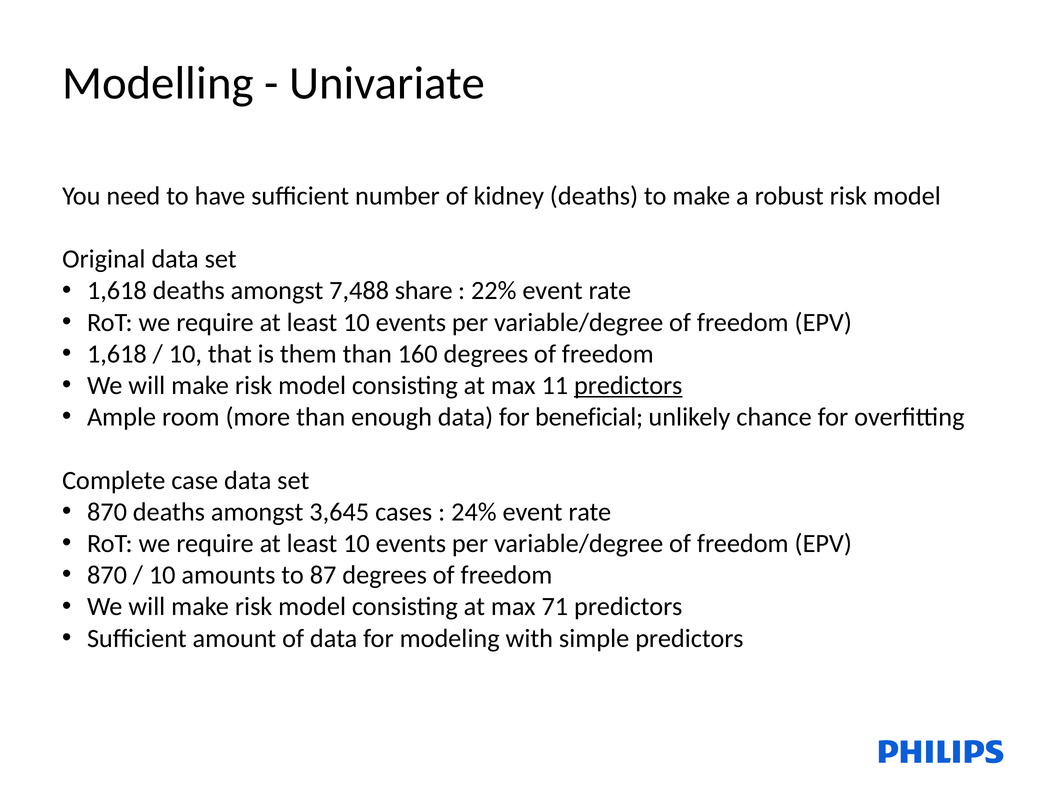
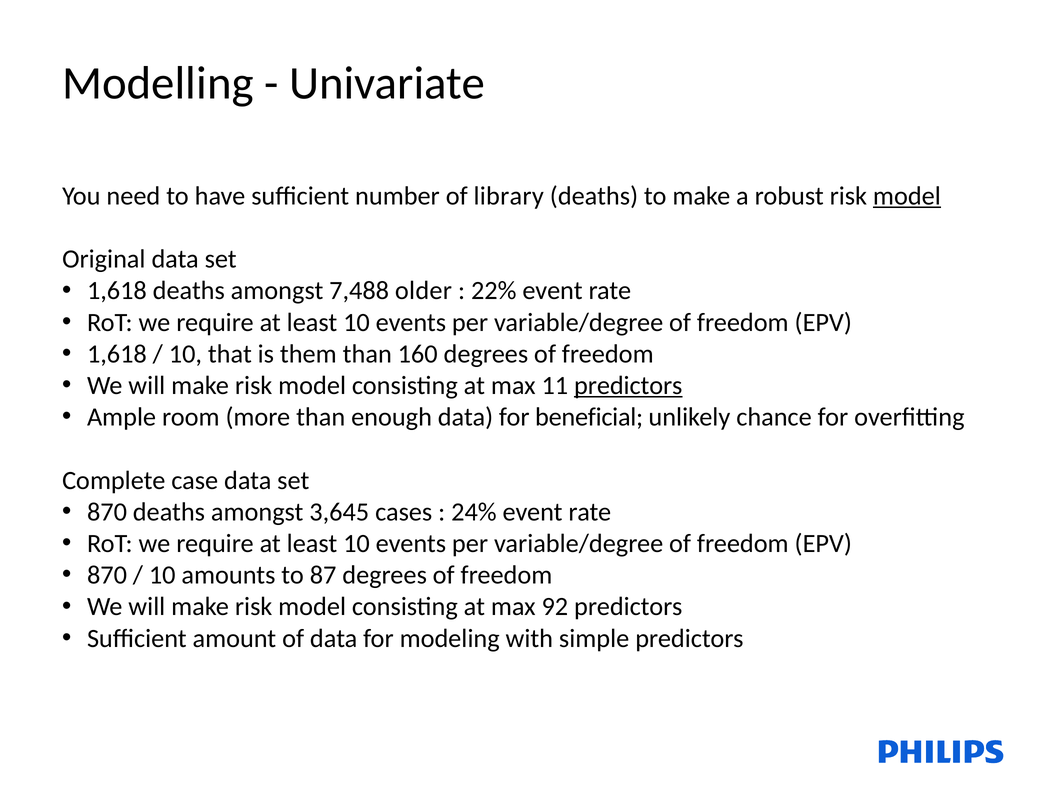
kidney: kidney -> library
model at (907, 196) underline: none -> present
share: share -> older
71: 71 -> 92
